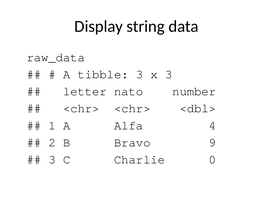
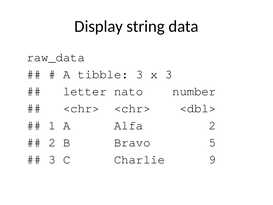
Alfa 4: 4 -> 2
9: 9 -> 5
0: 0 -> 9
